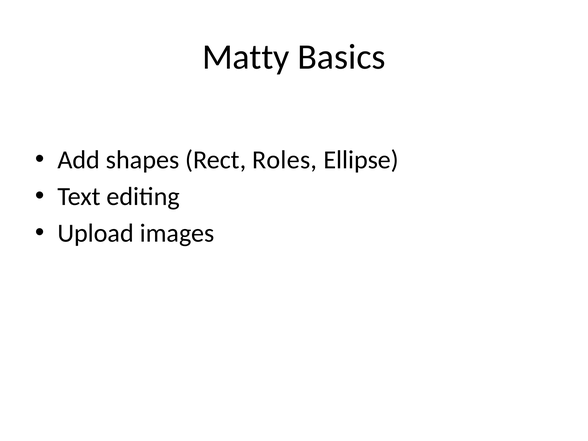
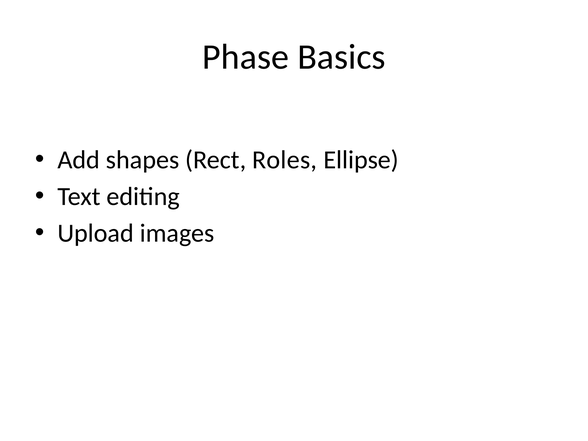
Matty: Matty -> Phase
